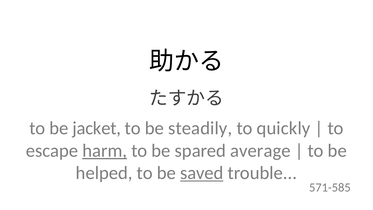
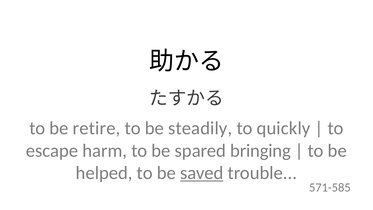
jacket: jacket -> retire
harm underline: present -> none
average: average -> bringing
